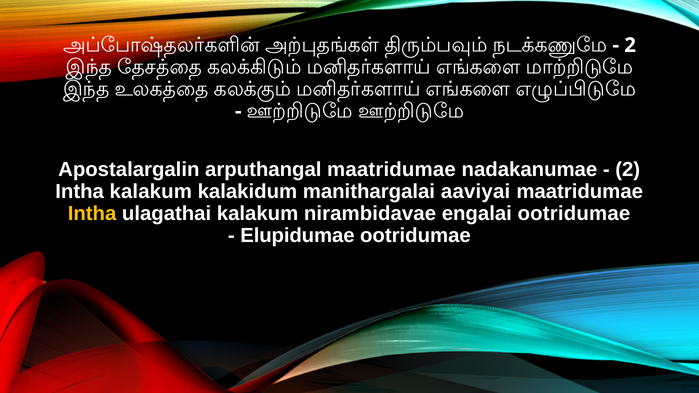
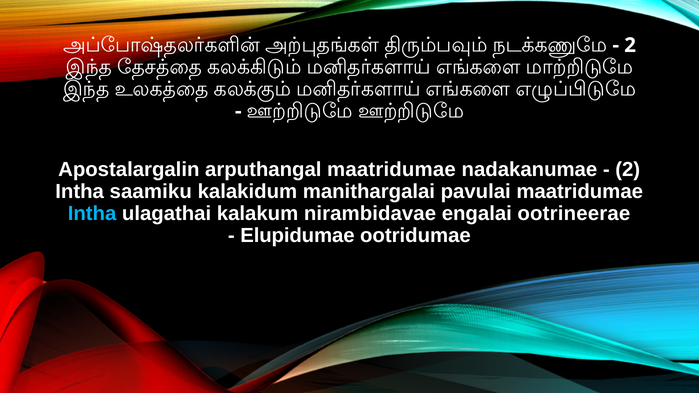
Intha kalakum: kalakum -> saamiku
aaviyai: aaviyai -> pavulai
Intha at (92, 214) colour: yellow -> light blue
engalai ootridumae: ootridumae -> ootrineerae
